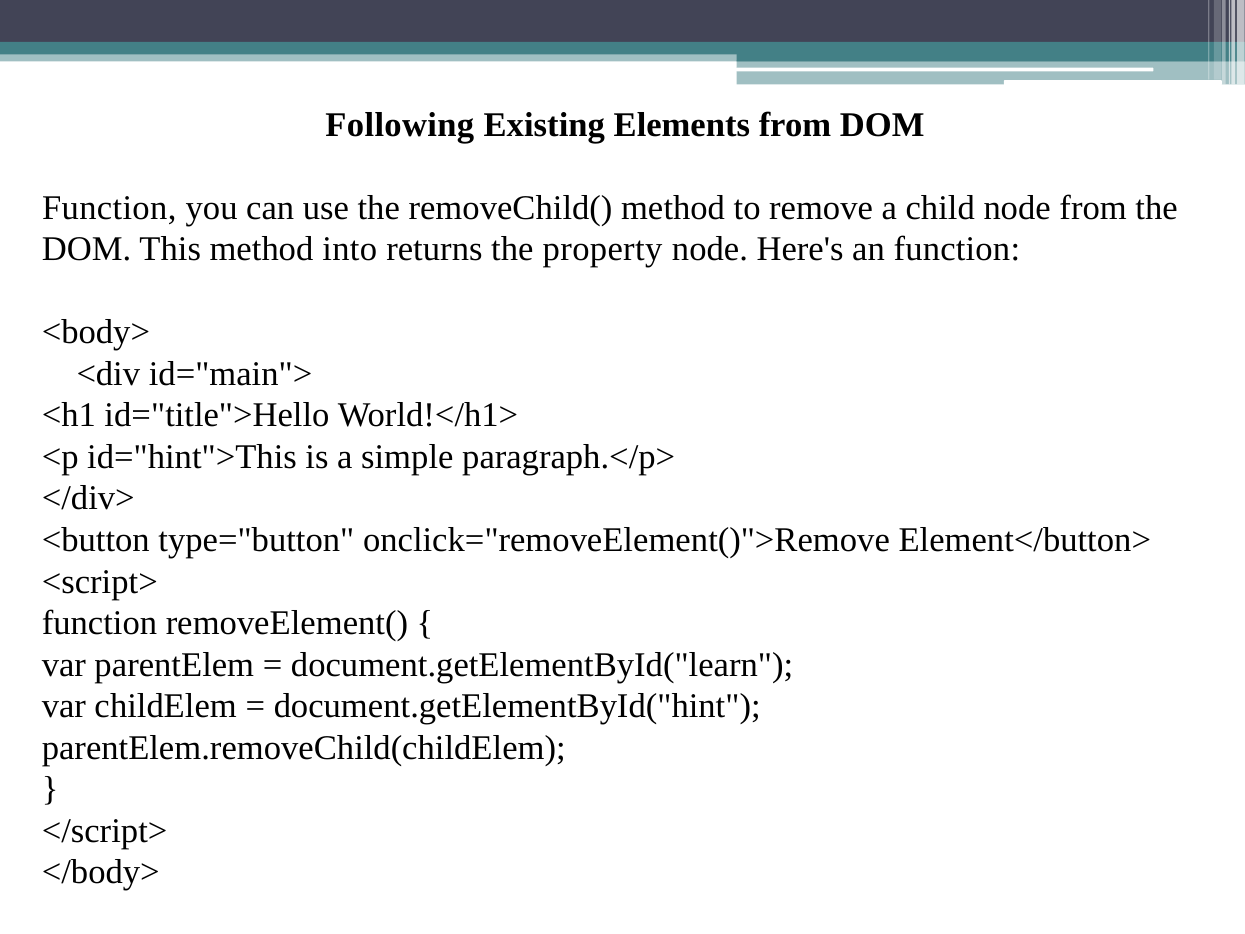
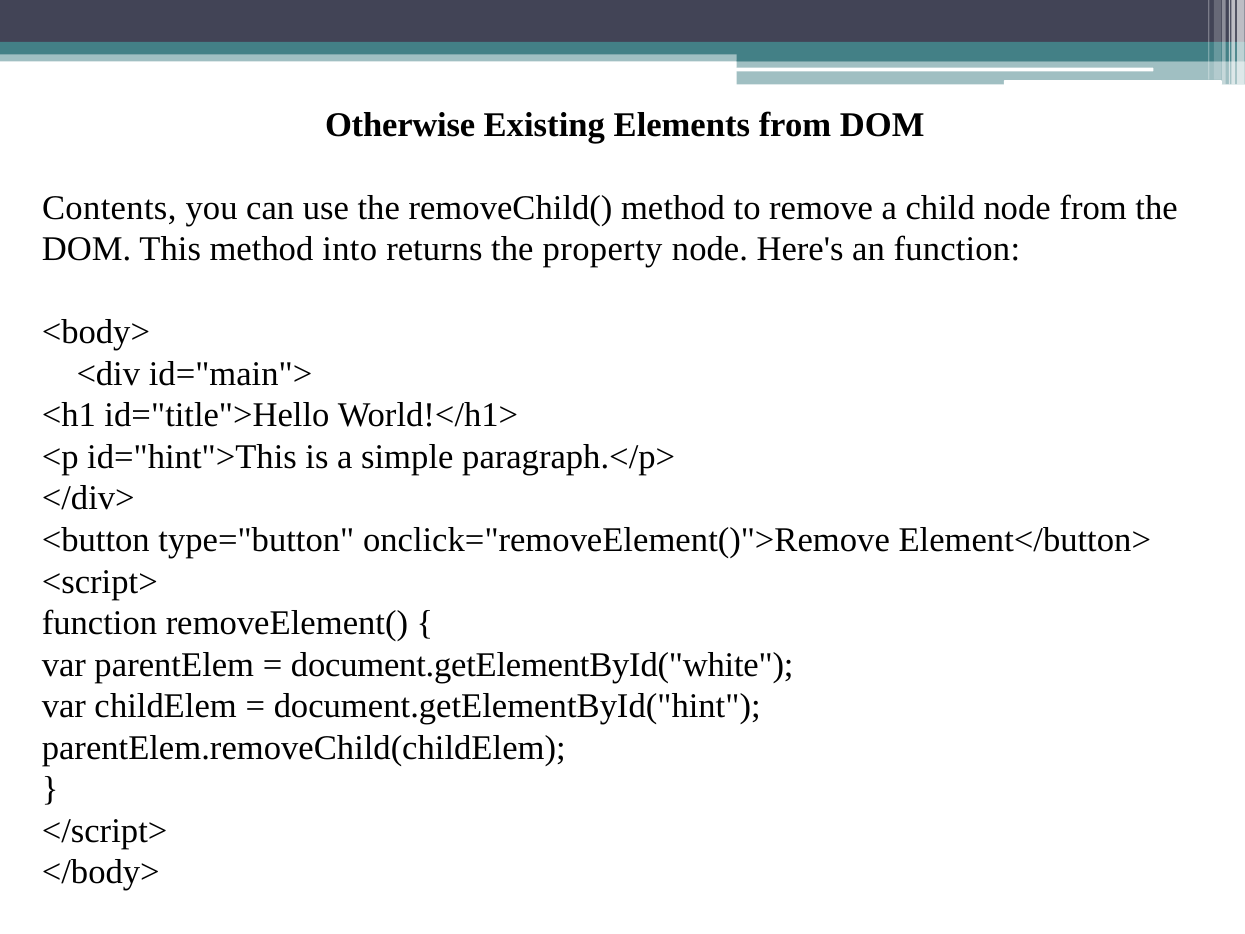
Following: Following -> Otherwise
Function at (109, 208): Function -> Contents
document.getElementById("learn: document.getElementById("learn -> document.getElementById("white
